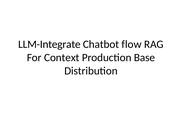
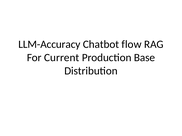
LLM-Integrate: LLM-Integrate -> LLM-Accuracy
Context: Context -> Current
